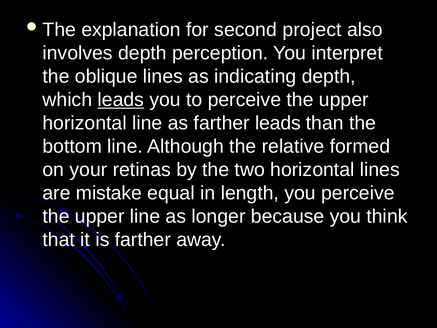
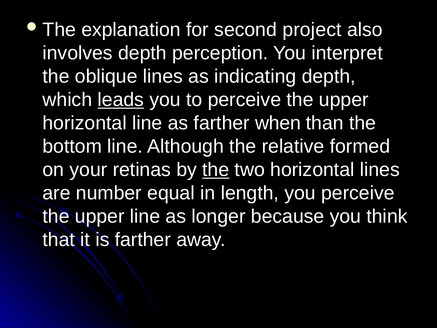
farther leads: leads -> when
the at (216, 170) underline: none -> present
mistake: mistake -> number
